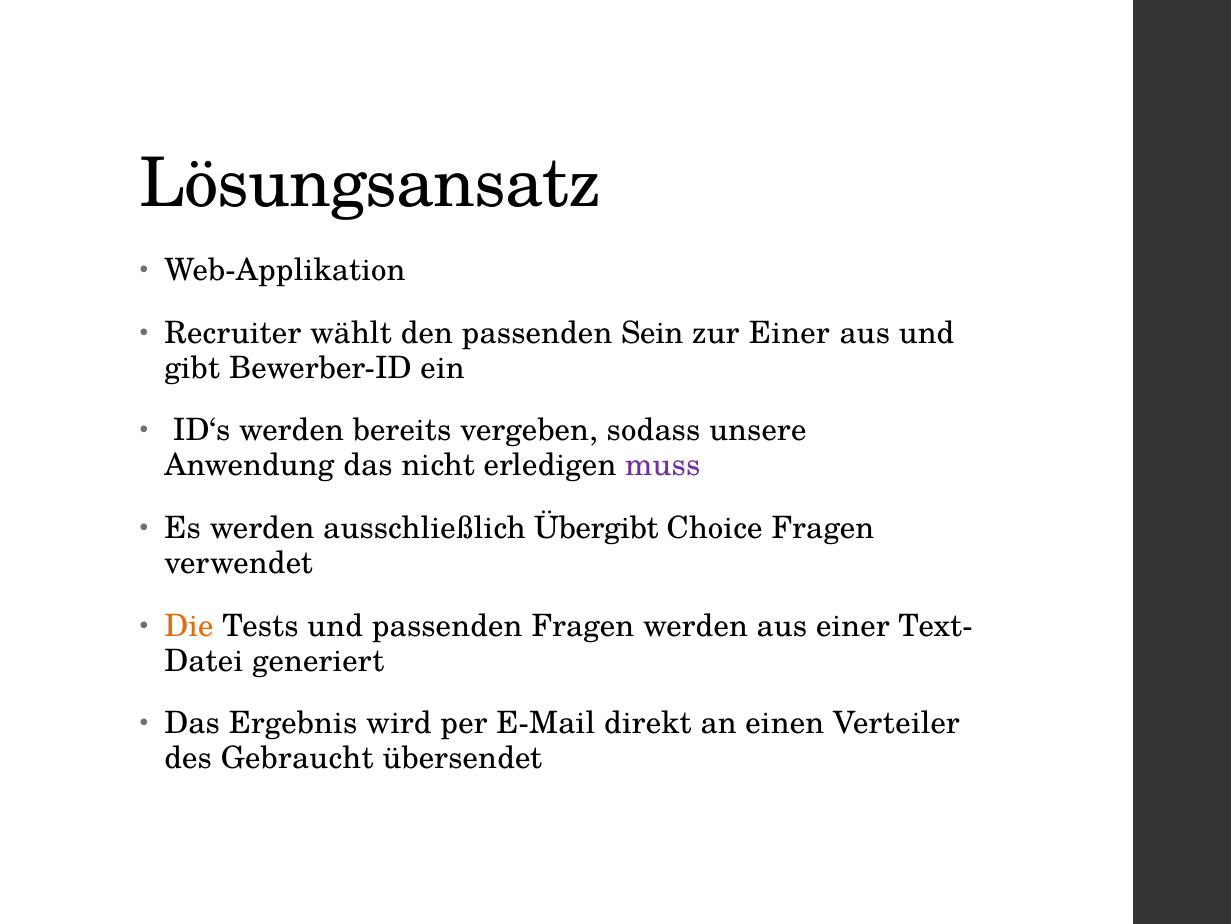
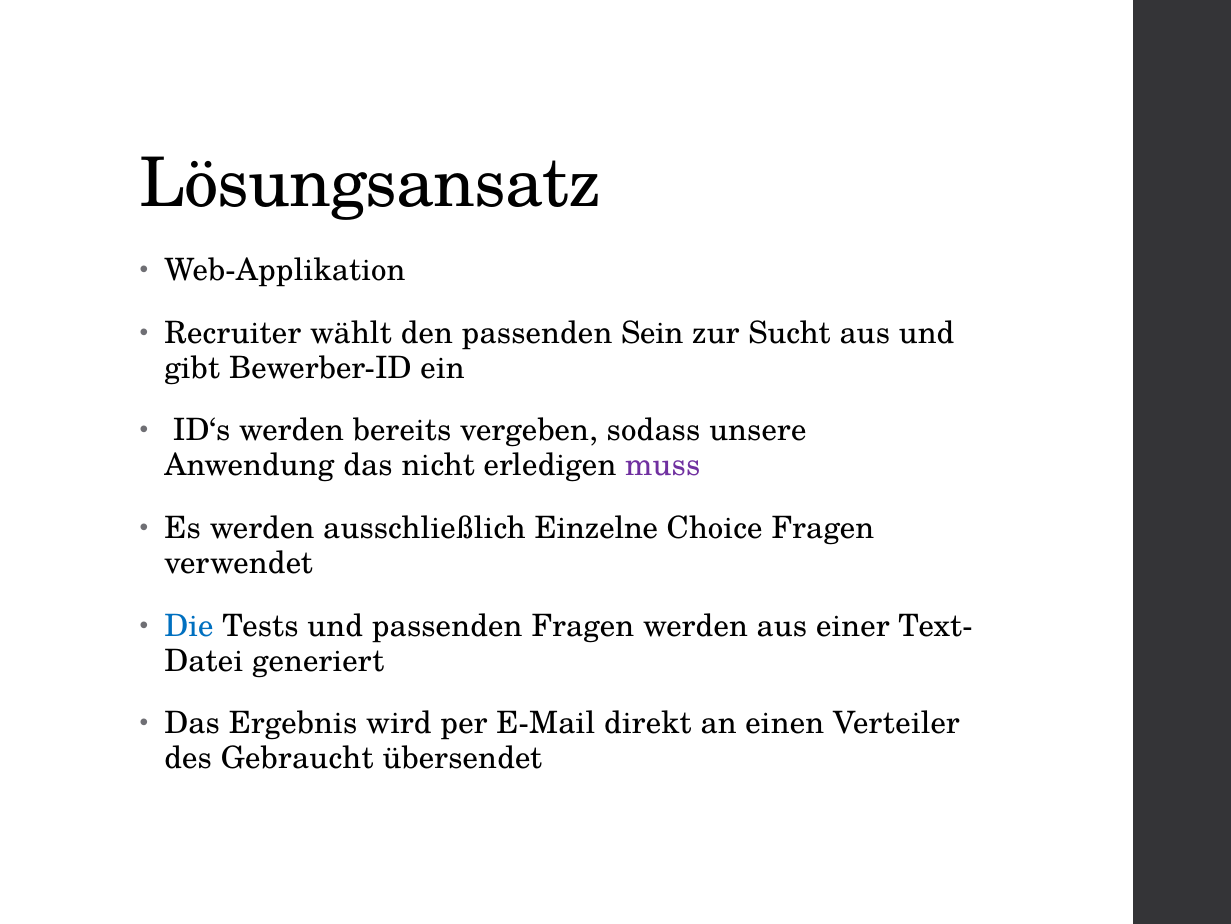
zur Einer: Einer -> Sucht
Übergibt: Übergibt -> Einzelne
Die colour: orange -> blue
